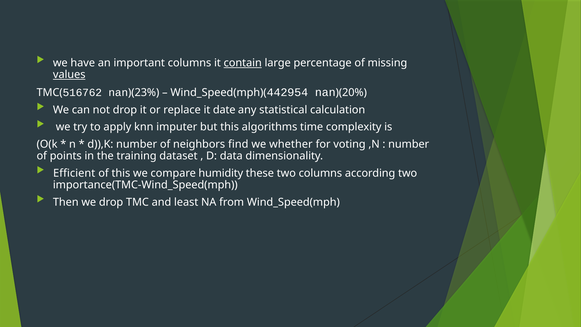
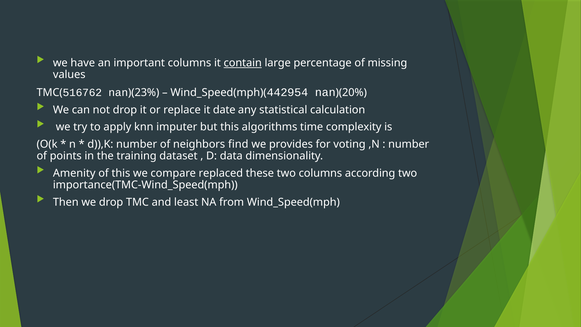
values underline: present -> none
whether: whether -> provides
Efficient: Efficient -> Amenity
humidity: humidity -> replaced
